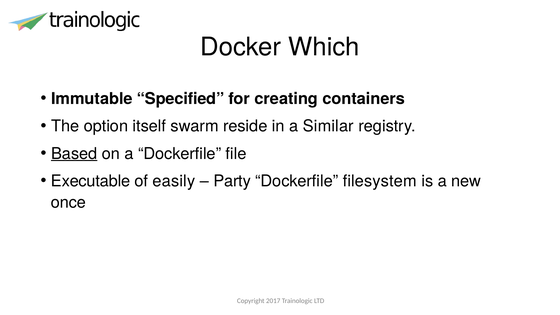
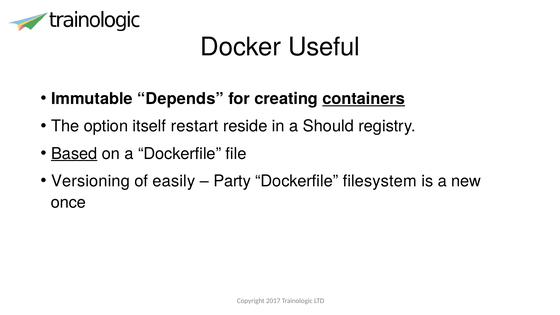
Which: Which -> Useful
Specified: Specified -> Depends
containers underline: none -> present
swarm: swarm -> restart
Similar: Similar -> Should
Executable: Executable -> Versioning
